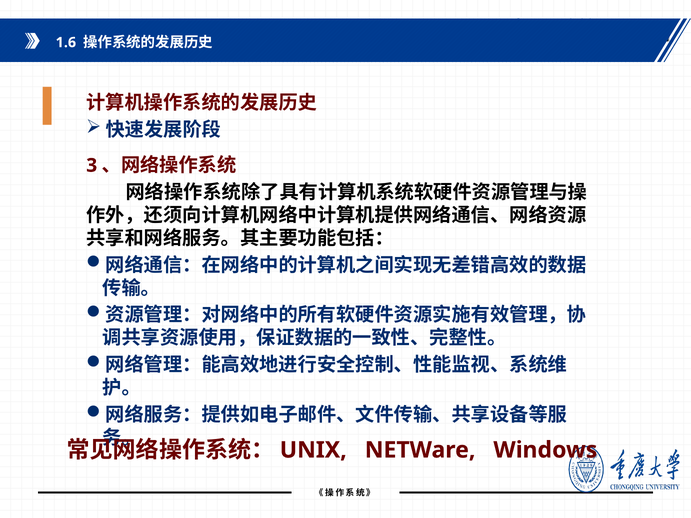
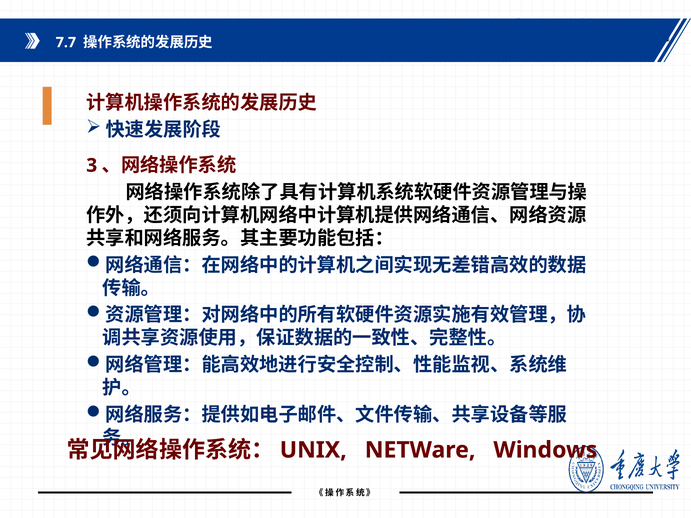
1.6: 1.6 -> 7.7
